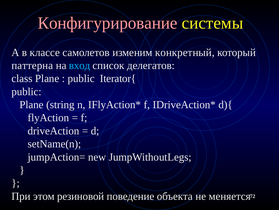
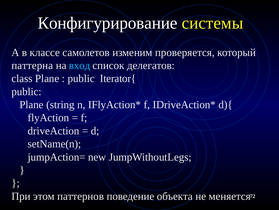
Конфигурирование colour: pink -> white
конкретный: конкретный -> проверяется
резиновой: резиновой -> паттернов
